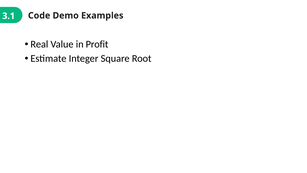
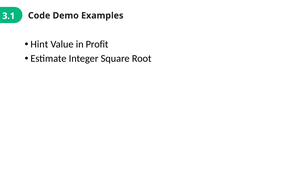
Real: Real -> Hint
